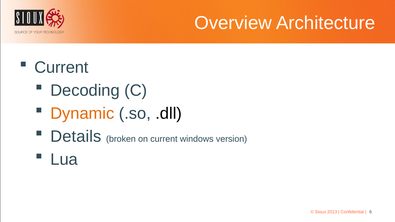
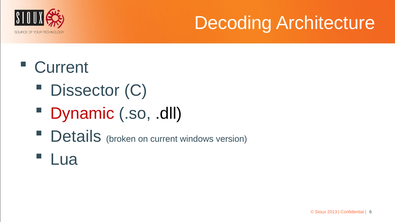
Overview: Overview -> Decoding
Decoding: Decoding -> Dissector
Dynamic colour: orange -> red
